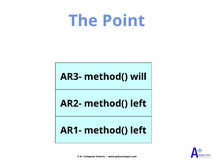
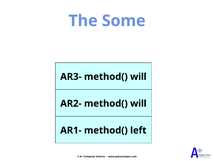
Point: Point -> Some
AR2- method( left: left -> will
